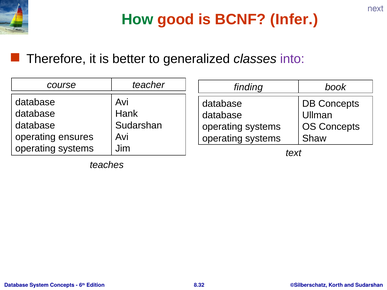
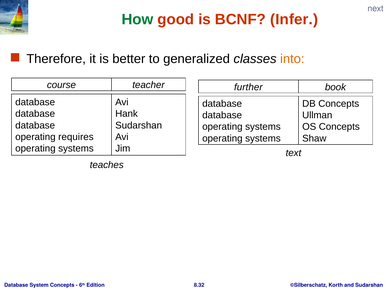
into colour: purple -> orange
finding: finding -> further
ensures: ensures -> requires
